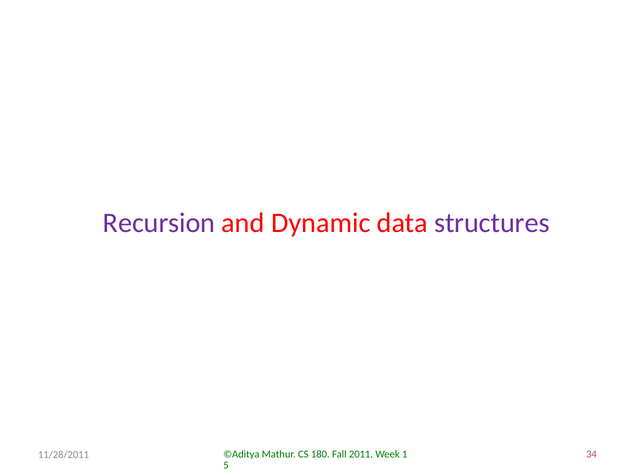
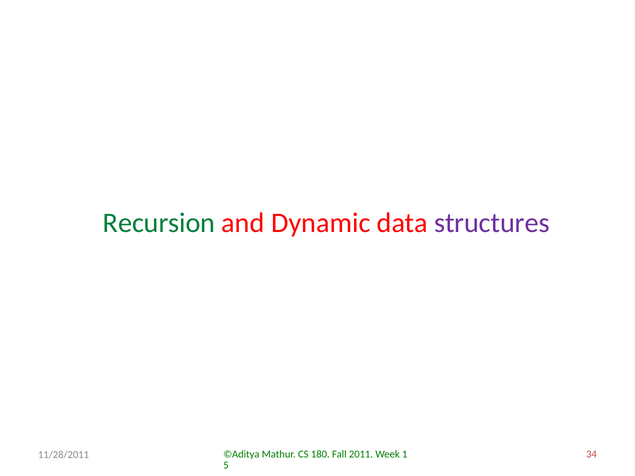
Recursion colour: purple -> green
